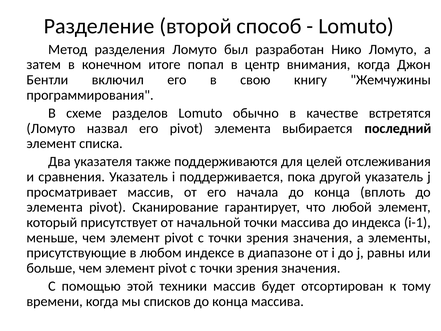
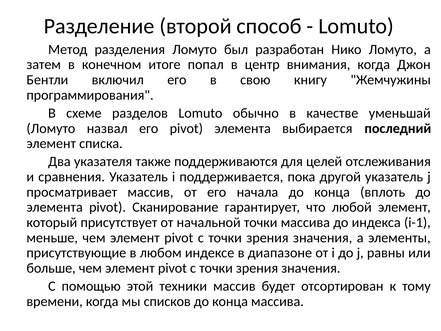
встретятся: встретятся -> уменьшай
